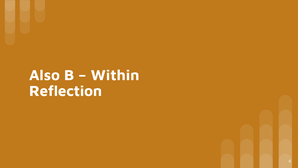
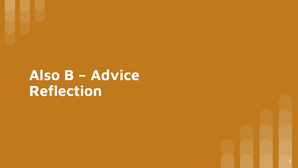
Within: Within -> Advice
